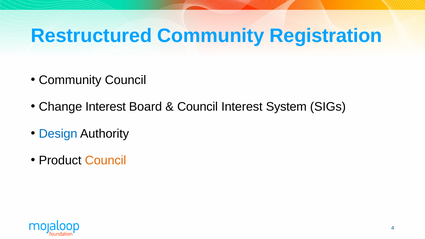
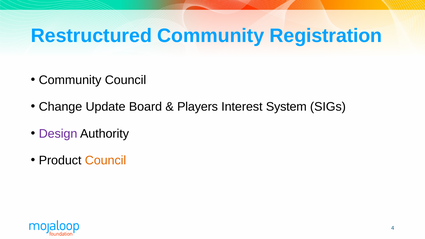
Change Interest: Interest -> Update
Council at (198, 107): Council -> Players
Design colour: blue -> purple
